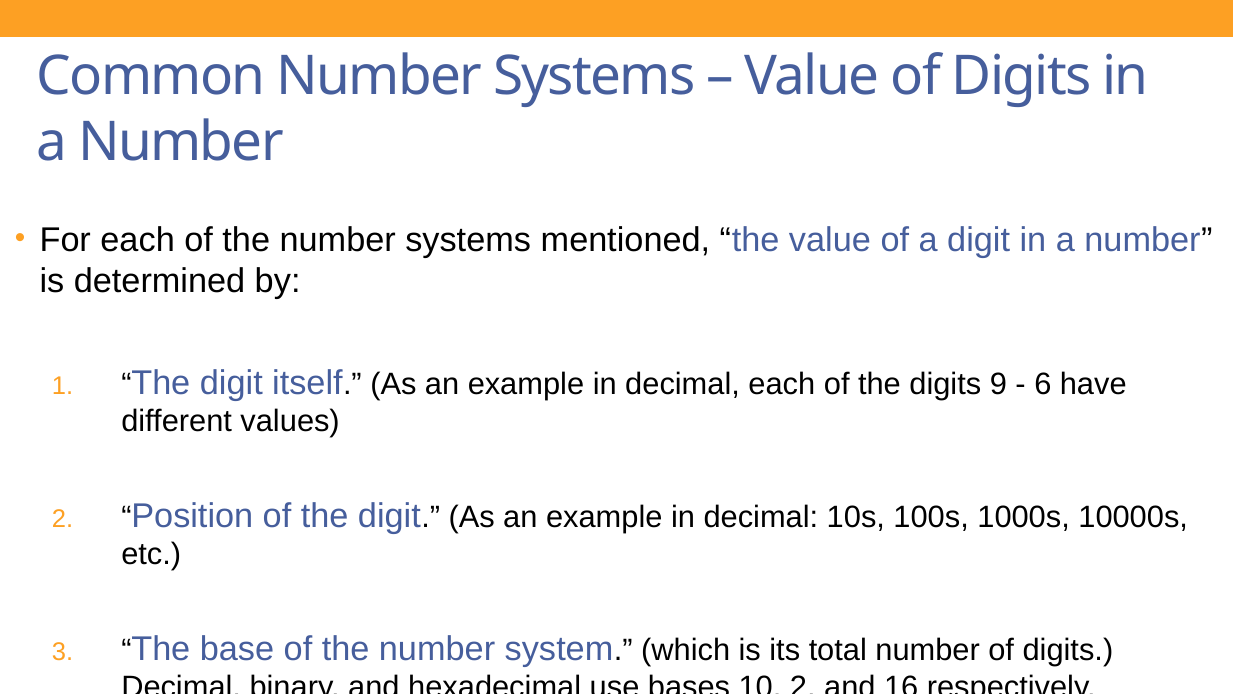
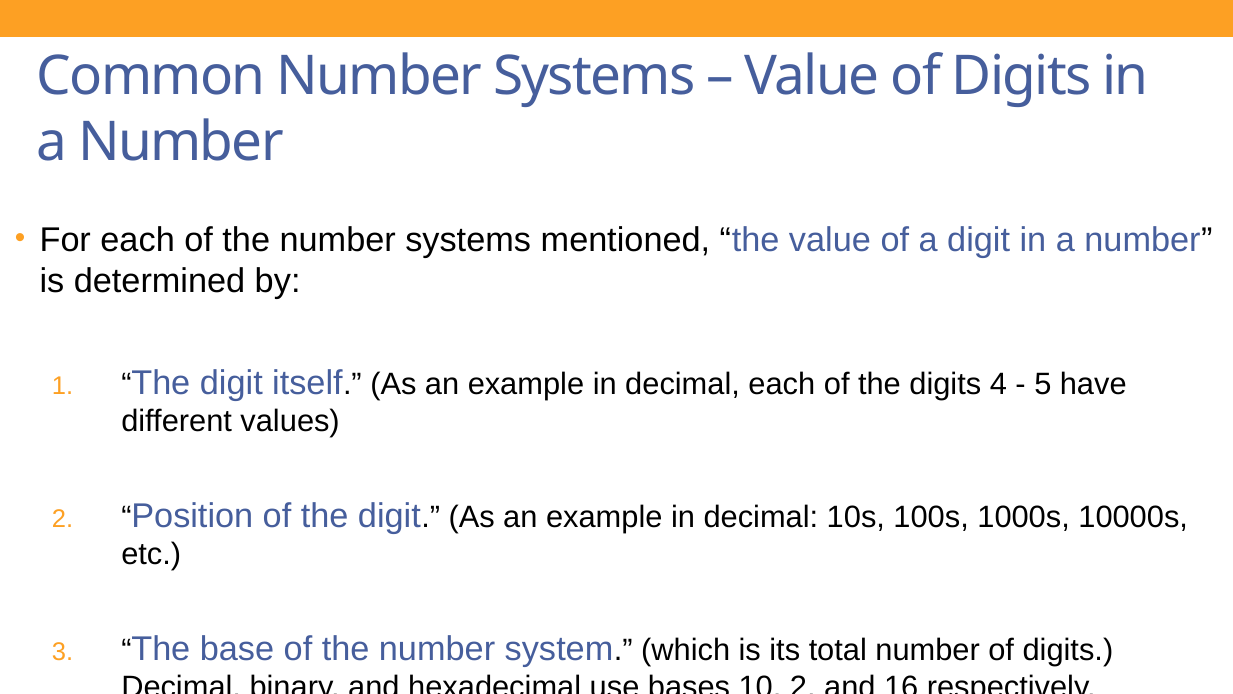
9: 9 -> 4
6: 6 -> 5
